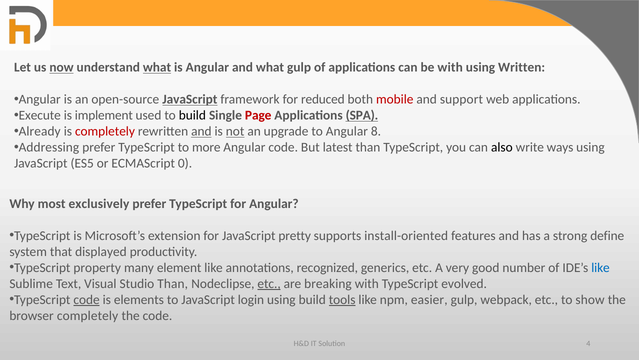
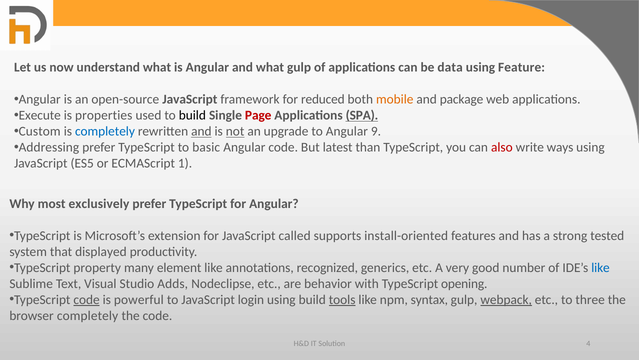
now underline: present -> none
what at (157, 67) underline: present -> none
be with: with -> data
Written: Written -> Feature
JavaScript at (190, 99) underline: present -> none
mobile colour: red -> orange
support: support -> package
implement: implement -> properties
Already: Already -> Custom
completely at (105, 131) colour: red -> blue
8: 8 -> 9
more: more -> basic
also colour: black -> red
0: 0 -> 1
pretty: pretty -> called
define: define -> tested
Studio Than: Than -> Adds
etc at (269, 283) underline: present -> none
breaking: breaking -> behavior
evolved: evolved -> opening
elements: elements -> powerful
easier: easier -> syntax
webpack underline: none -> present
show: show -> three
